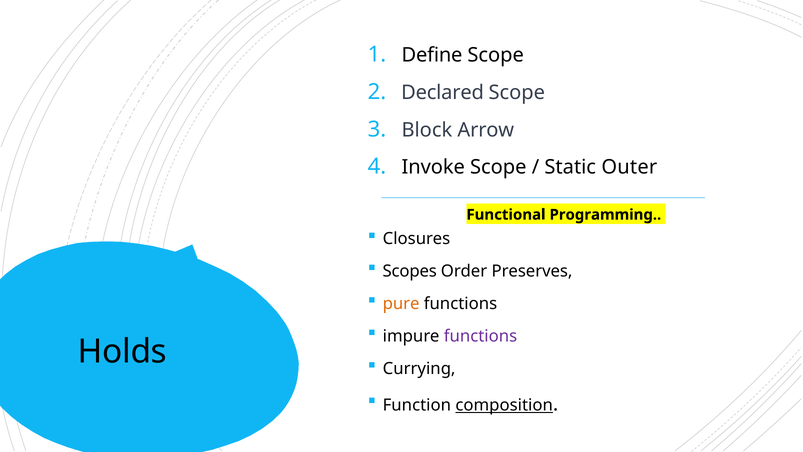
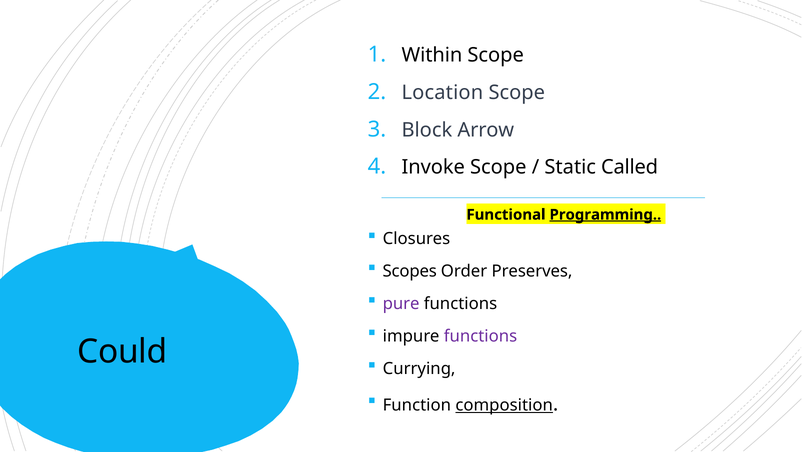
Define: Define -> Within
Declared: Declared -> Location
Outer: Outer -> Called
Programming underline: none -> present
pure colour: orange -> purple
Holds: Holds -> Could
